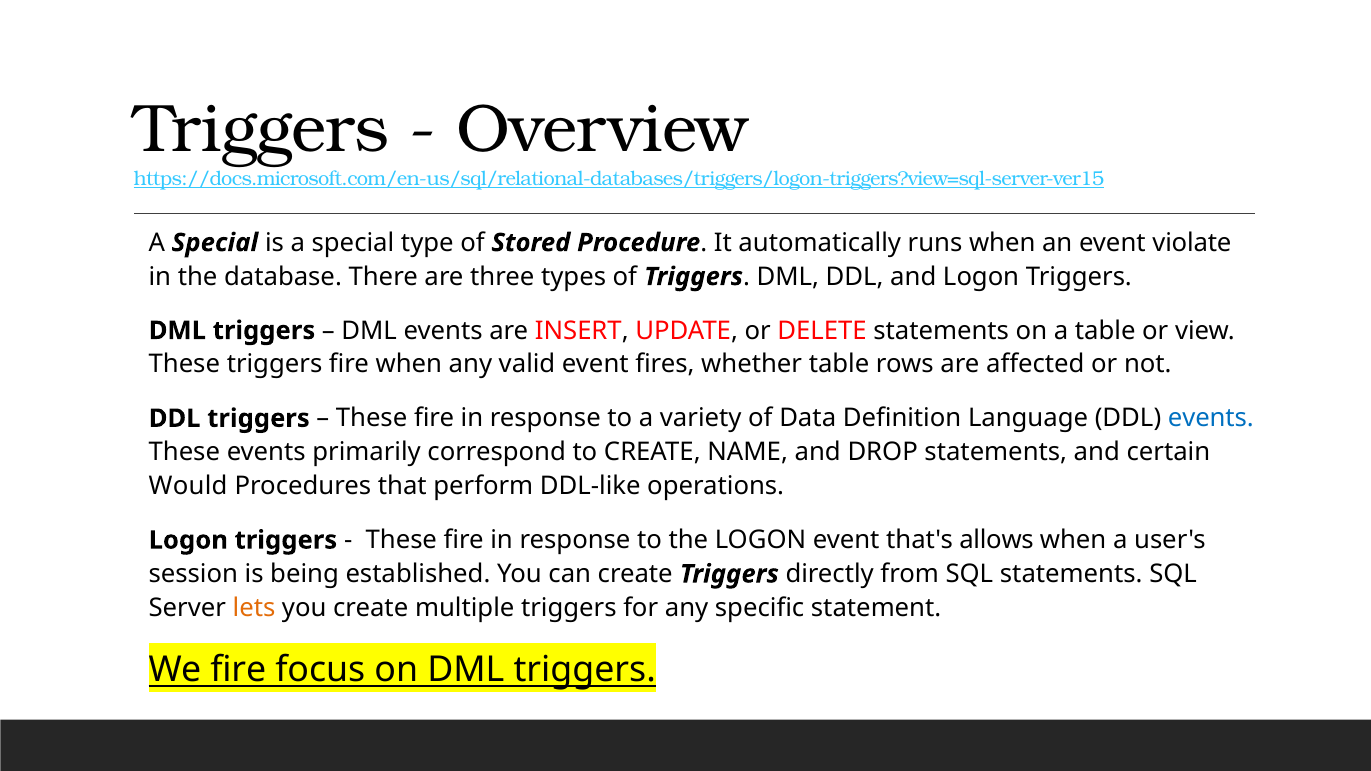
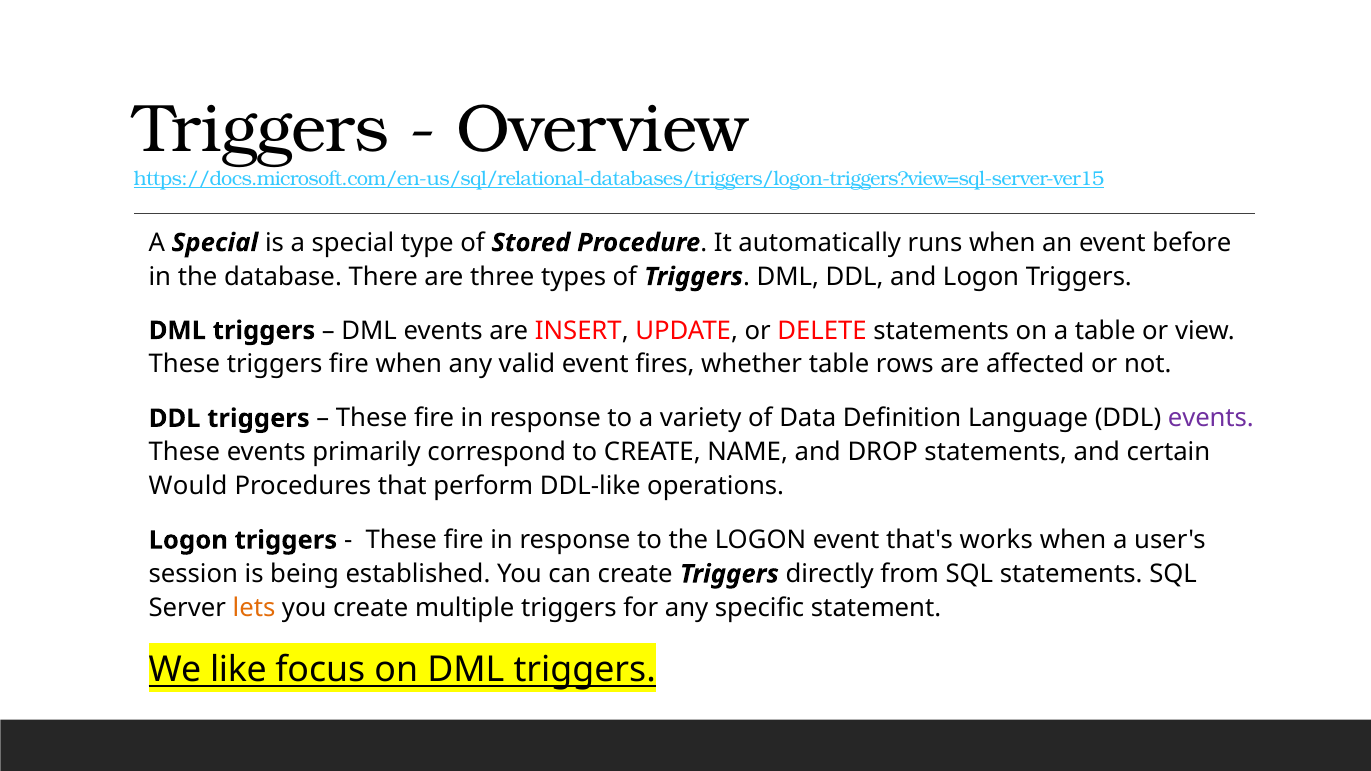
violate: violate -> before
events at (1211, 418) colour: blue -> purple
allows: allows -> works
We fire: fire -> like
